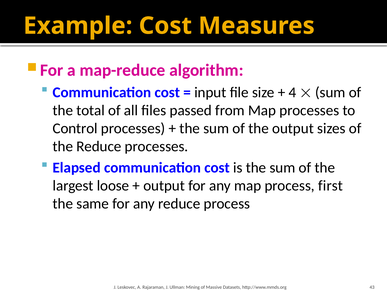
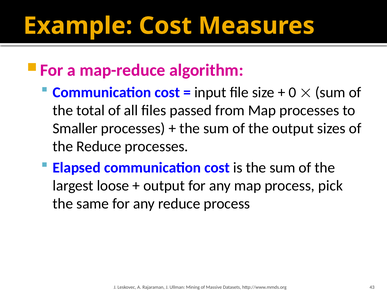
4: 4 -> 0
Control: Control -> Smaller
first: first -> pick
